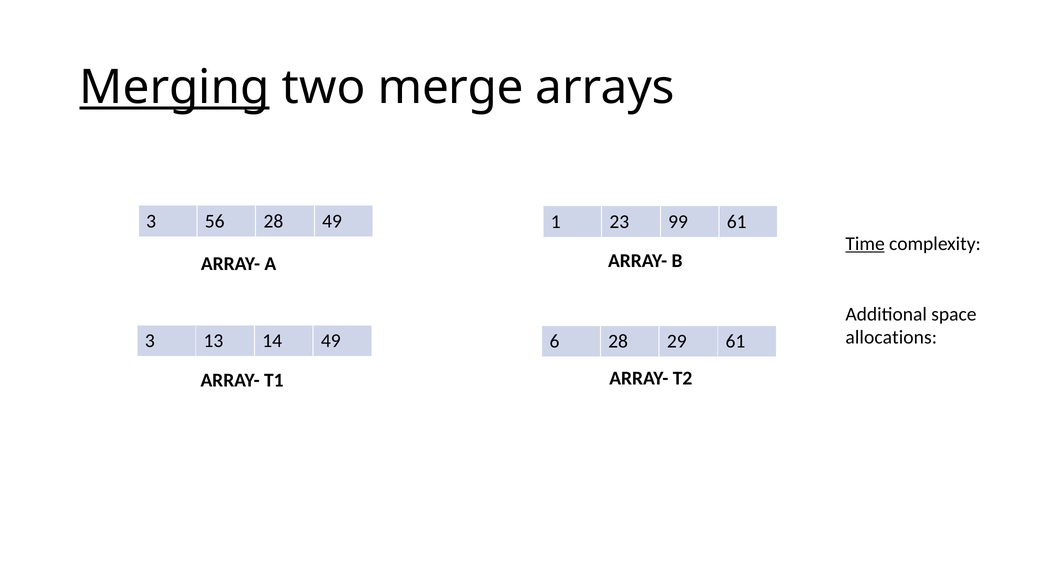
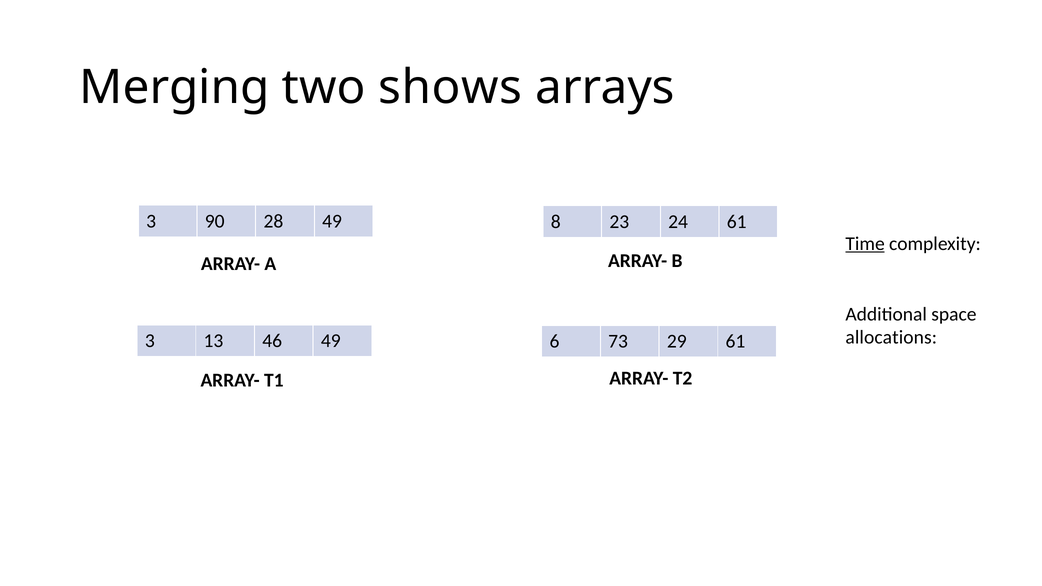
Merging underline: present -> none
merge: merge -> shows
56: 56 -> 90
1: 1 -> 8
99: 99 -> 24
14: 14 -> 46
6 28: 28 -> 73
